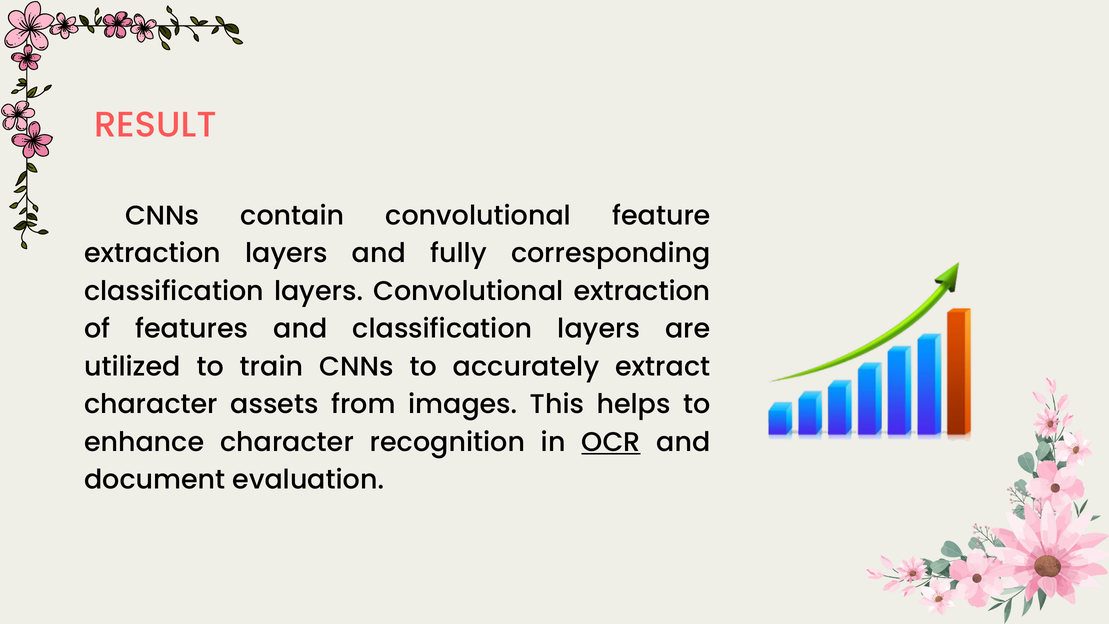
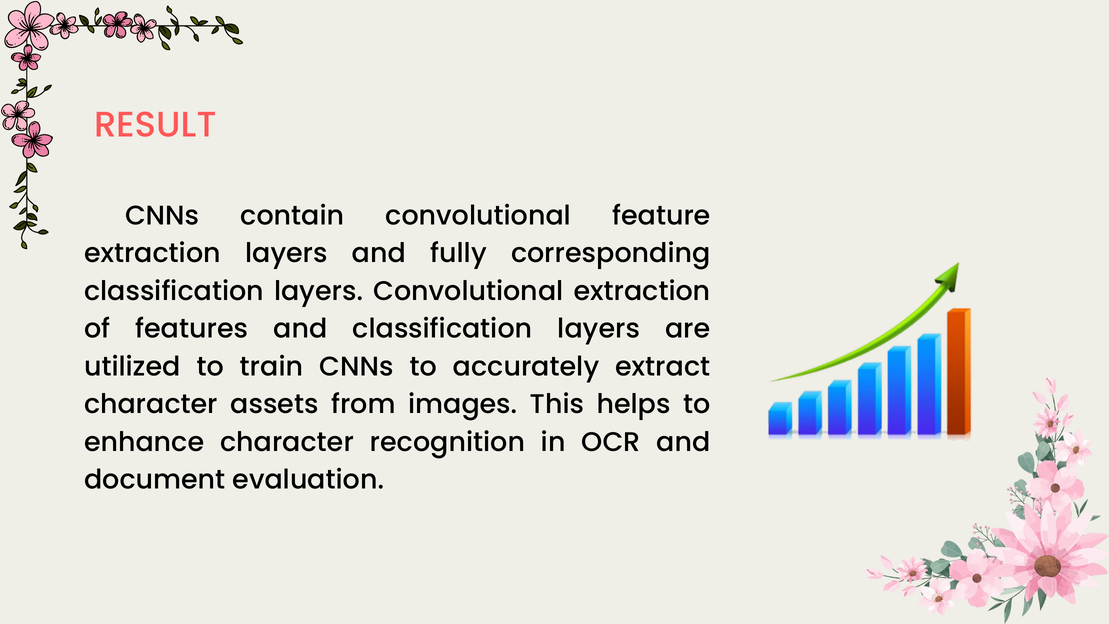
OCR underline: present -> none
